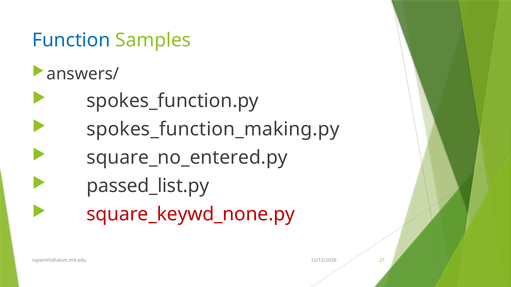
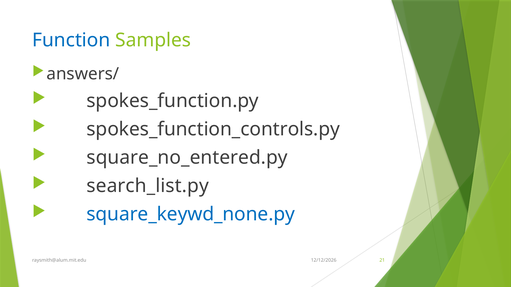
spokes_function_making.py: spokes_function_making.py -> spokes_function_controls.py
passed_list.py: passed_list.py -> search_list.py
square_keywd_none.py colour: red -> blue
